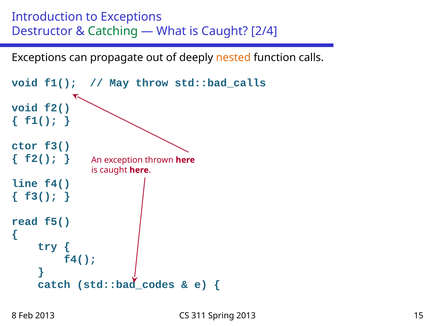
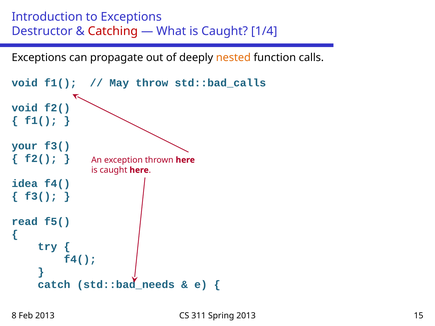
Catching colour: green -> red
2/4: 2/4 -> 1/4
ctor: ctor -> your
line: line -> idea
std::bad_codes: std::bad_codes -> std::bad_needs
